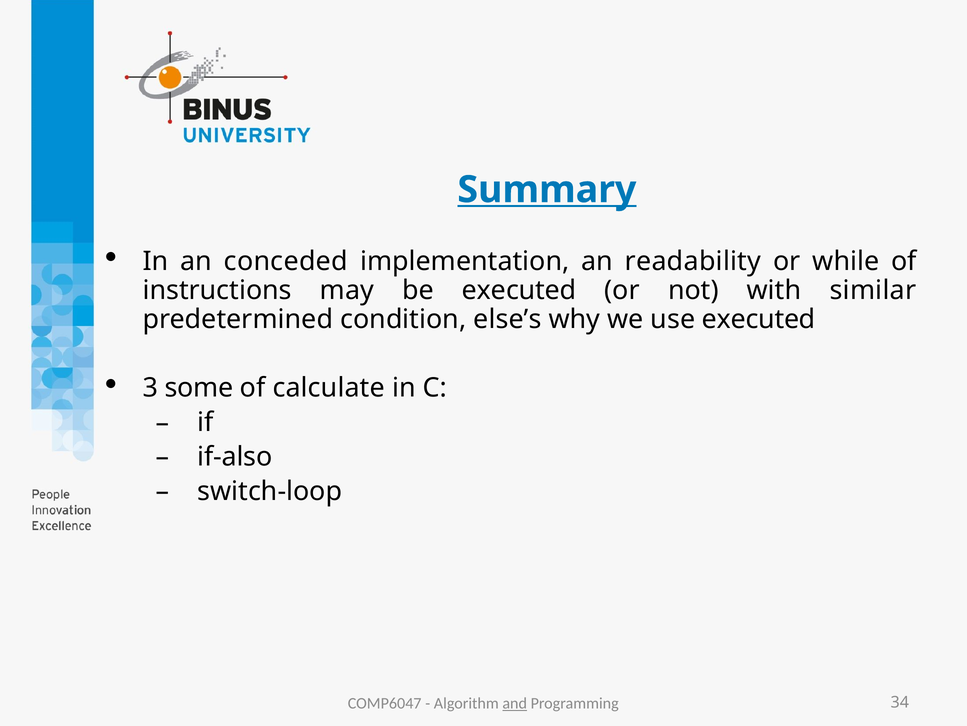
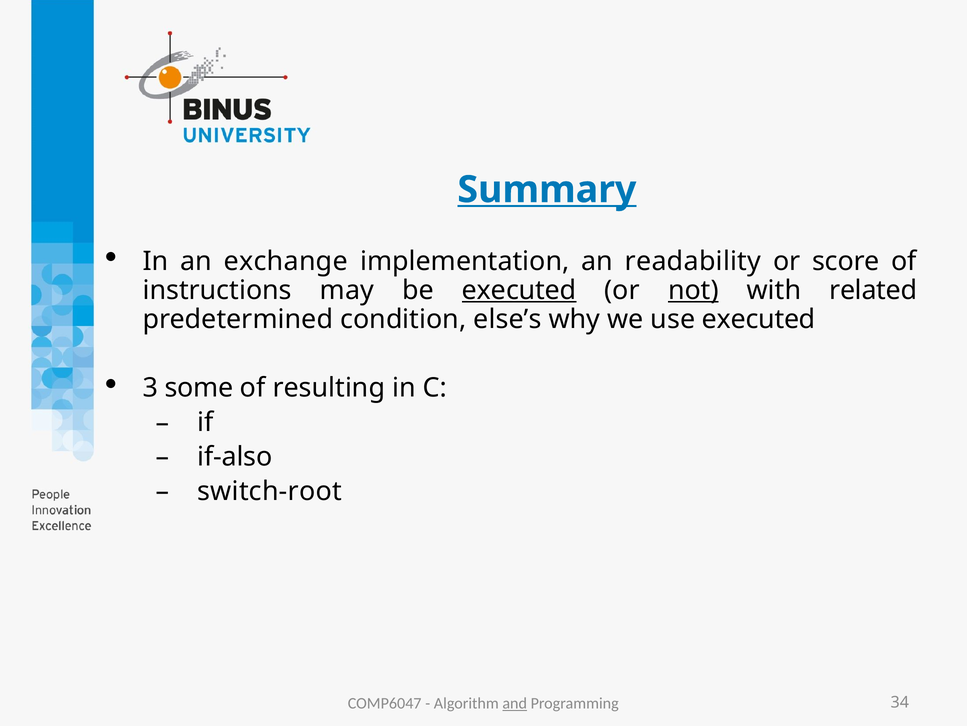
conceded: conceded -> exchange
while: while -> score
executed at (519, 290) underline: none -> present
not underline: none -> present
similar: similar -> related
calculate: calculate -> resulting
switch-loop: switch-loop -> switch-root
